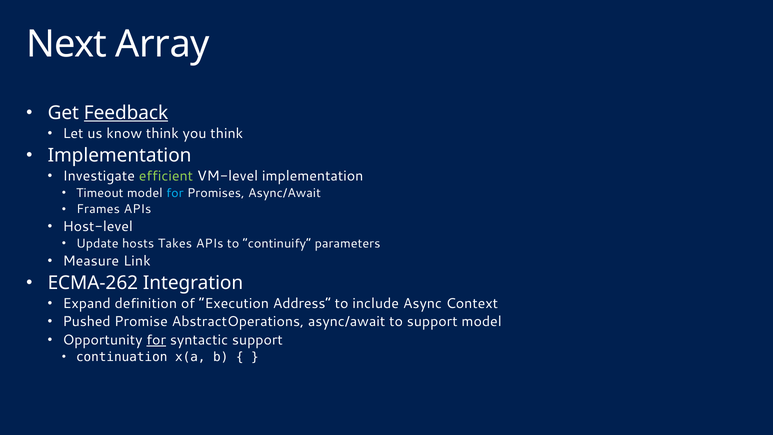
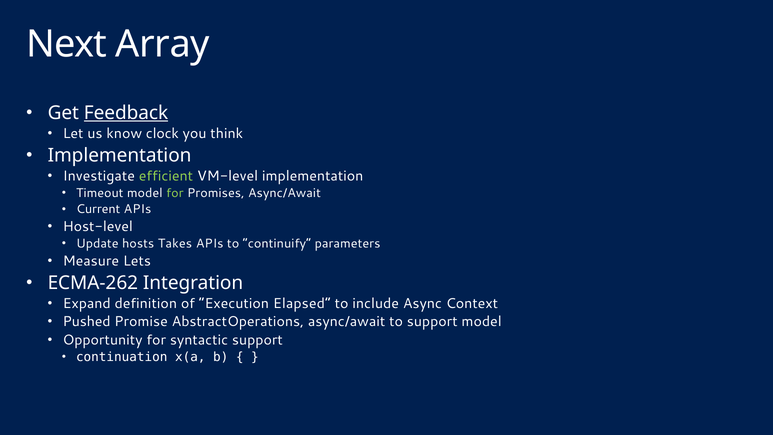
know think: think -> clock
for at (175, 193) colour: light blue -> light green
Frames: Frames -> Current
Link: Link -> Lets
Address: Address -> Elapsed
for at (156, 340) underline: present -> none
